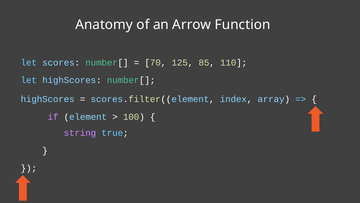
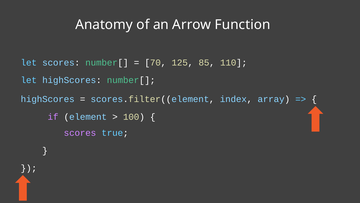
string at (80, 133): string -> scores
